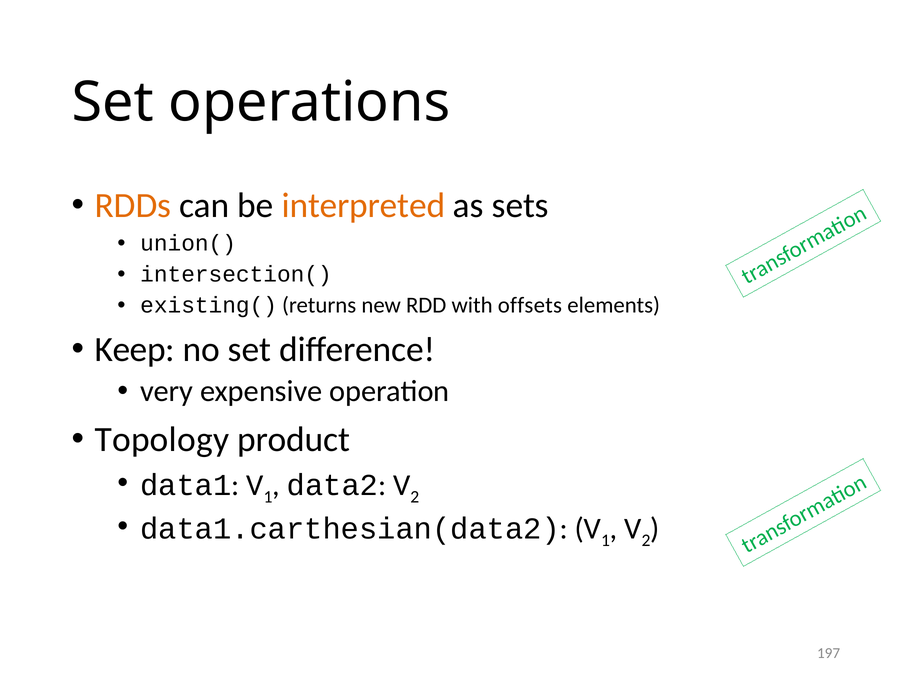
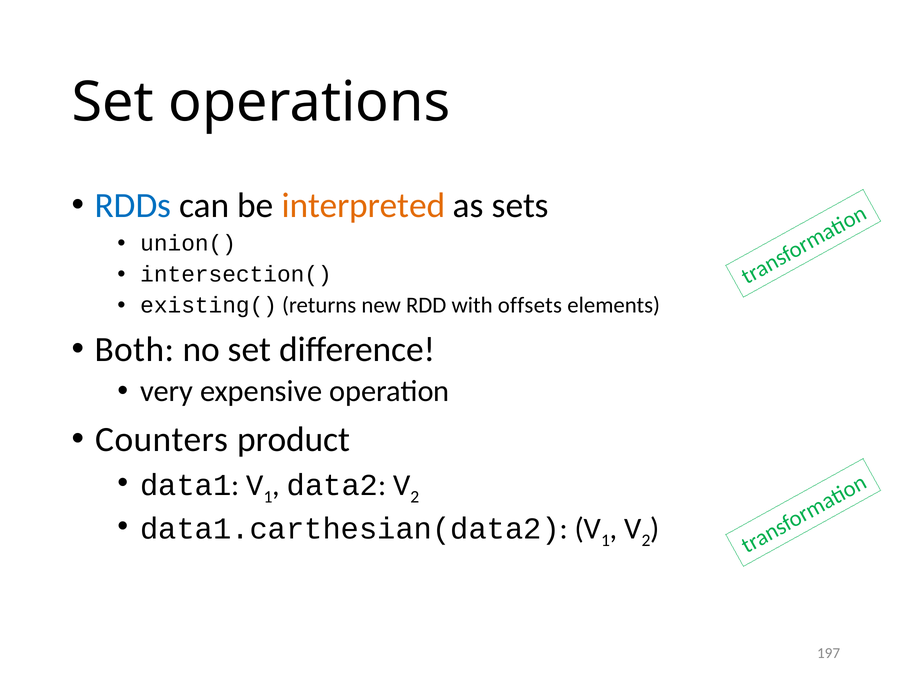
RDDs colour: orange -> blue
Keep: Keep -> Both
Topology: Topology -> Counters
